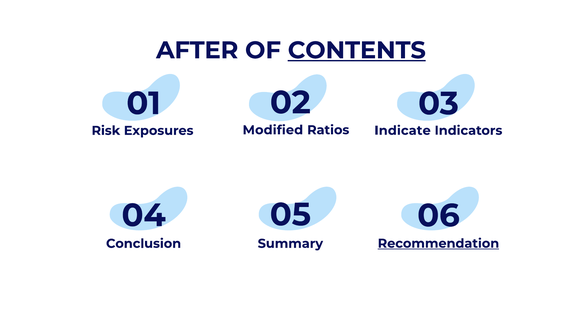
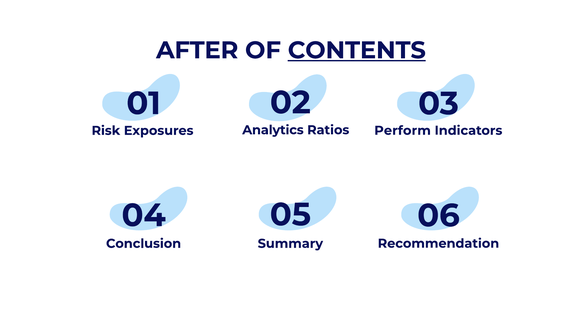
Modified: Modified -> Analytics
Indicate: Indicate -> Perform
Recommendation underline: present -> none
